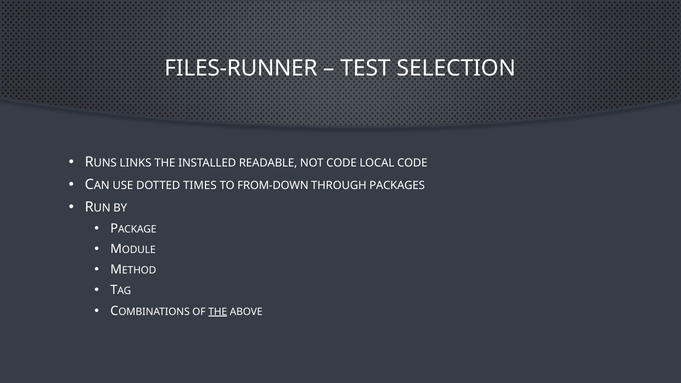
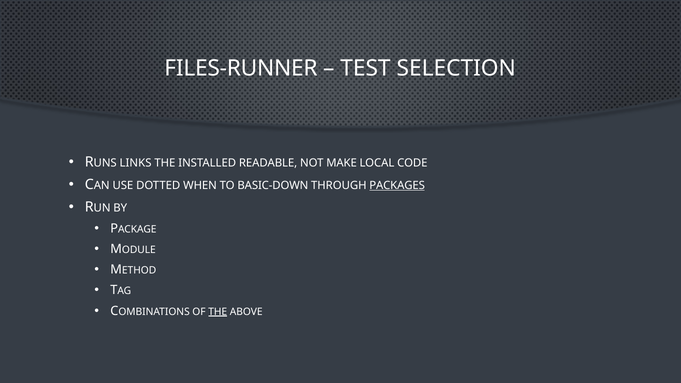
NOT CODE: CODE -> MAKE
TIMES: TIMES -> WHEN
FROM-DOWN: FROM-DOWN -> BASIC-DOWN
PACKAGES underline: none -> present
